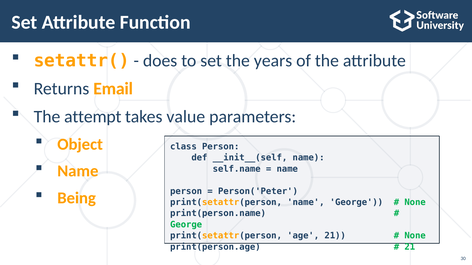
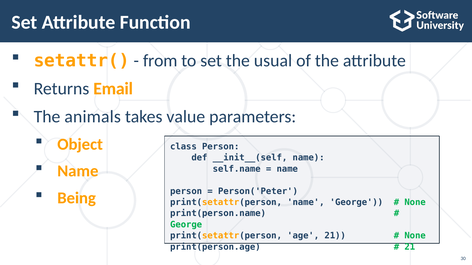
does: does -> from
years: years -> usual
attempt: attempt -> animals
